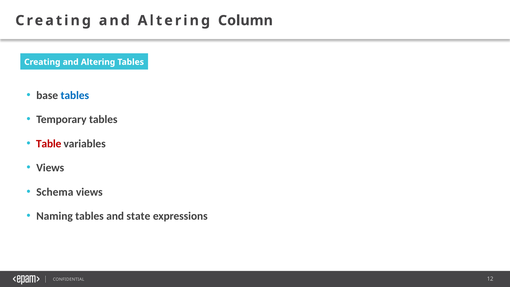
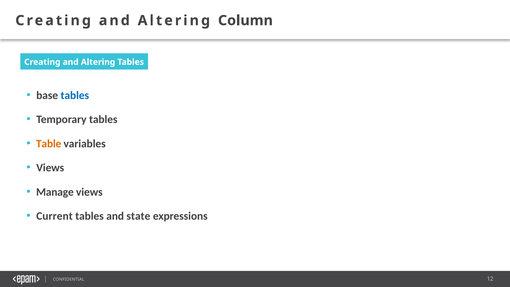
Table colour: red -> orange
Schema: Schema -> Manage
Naming: Naming -> Current
